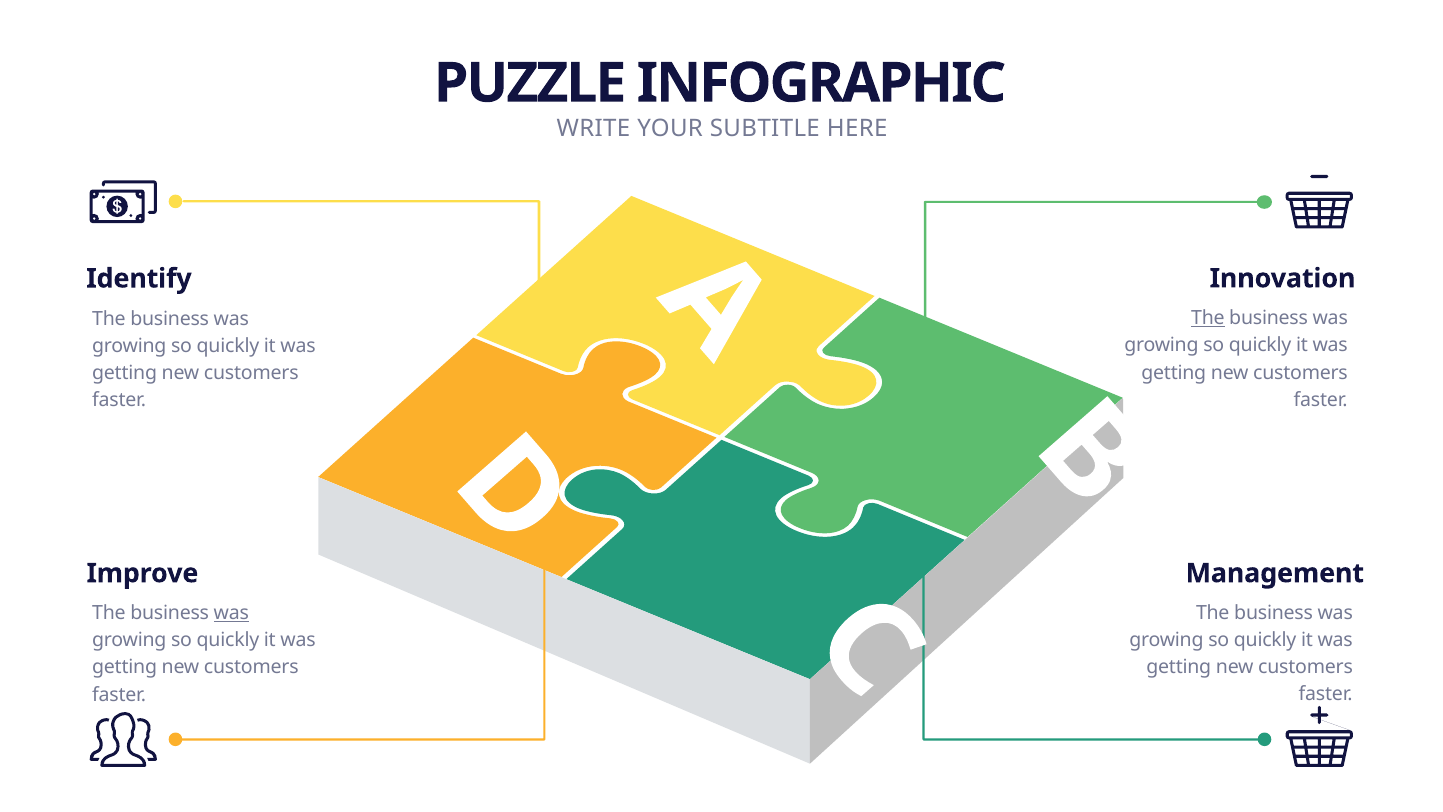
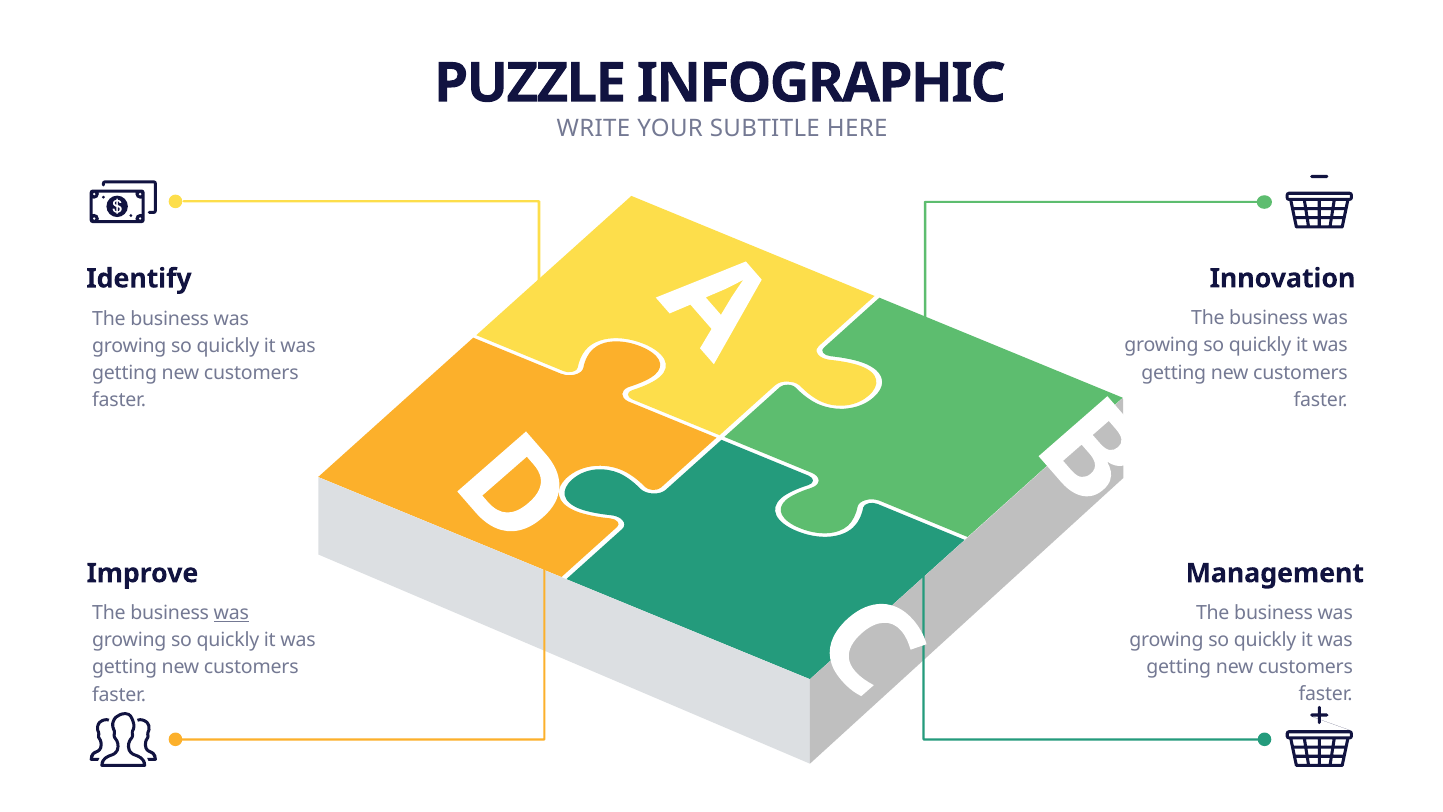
The at (1208, 318) underline: present -> none
